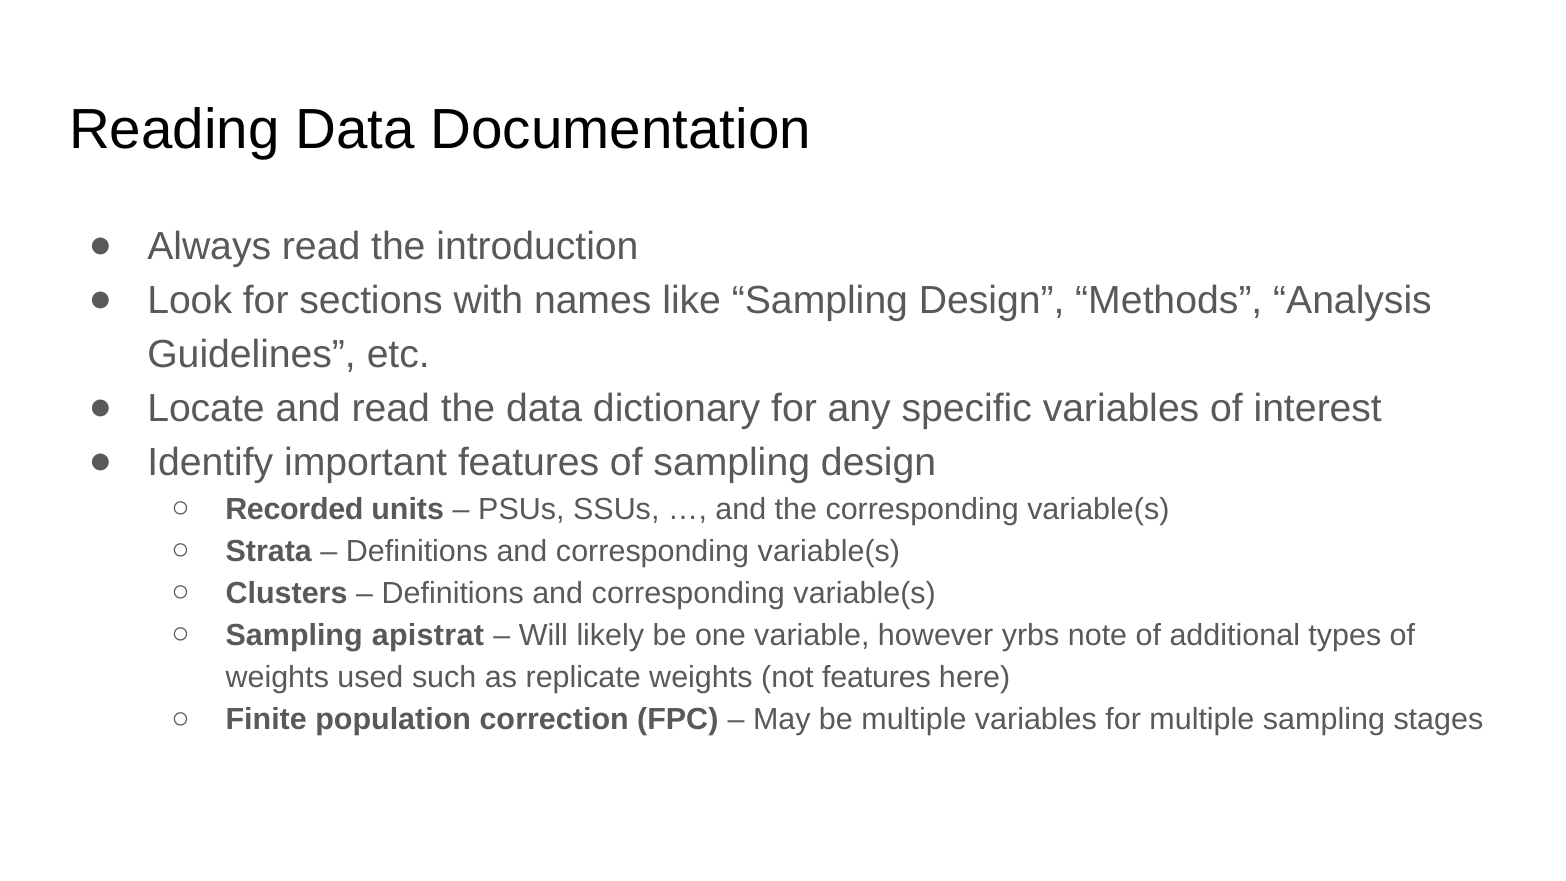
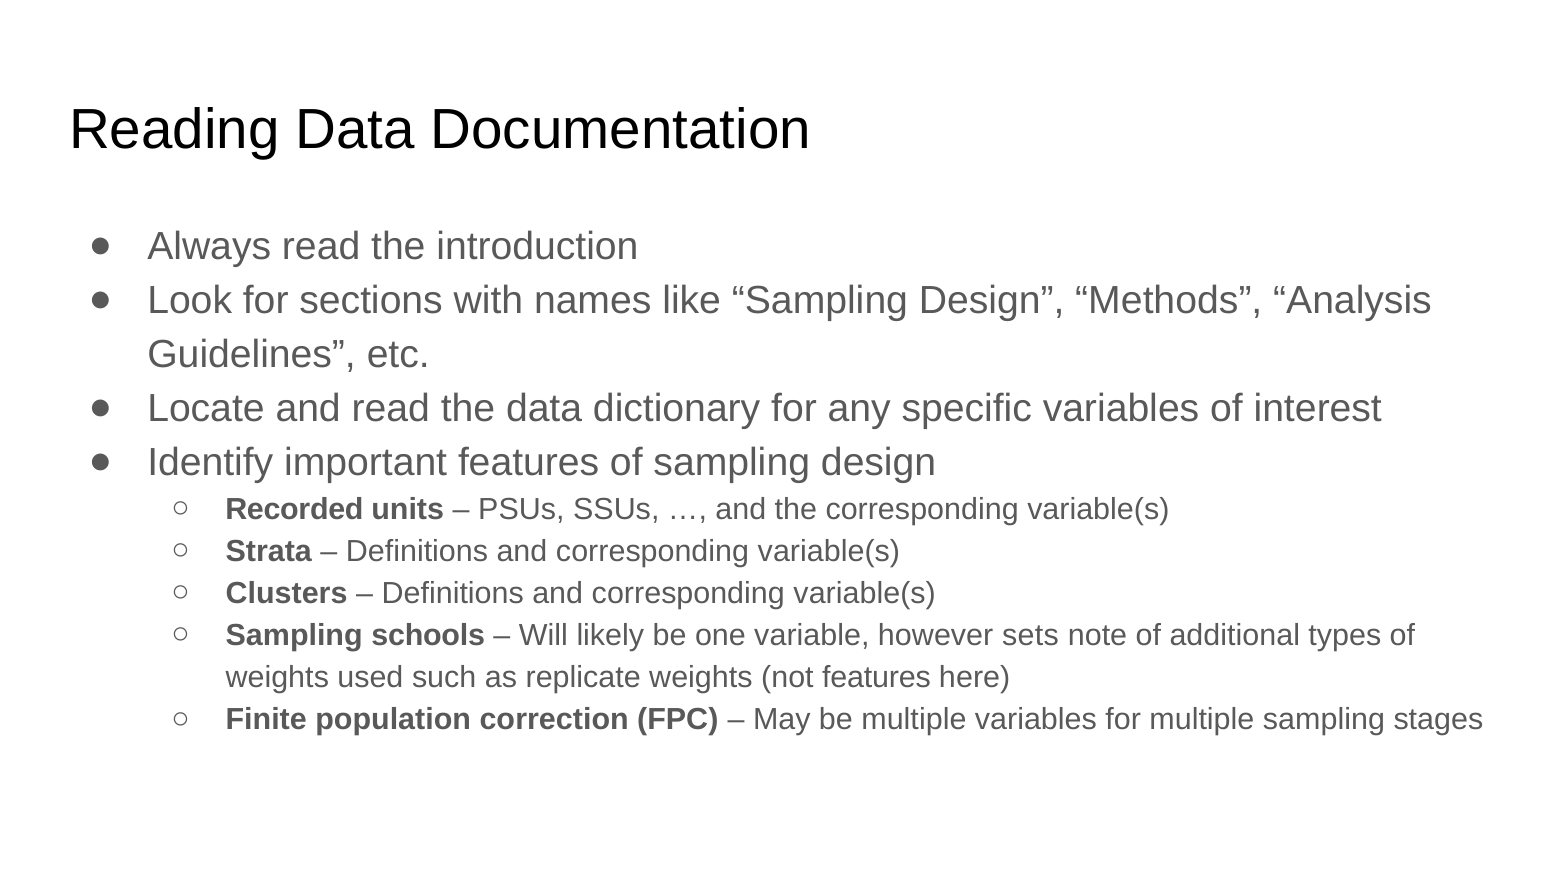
apistrat: apistrat -> schools
yrbs: yrbs -> sets
